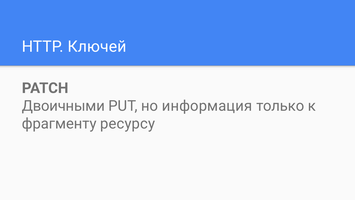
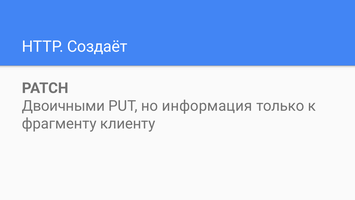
Ключей: Ключей -> Создаёт
ресурсу: ресурсу -> клиенту
